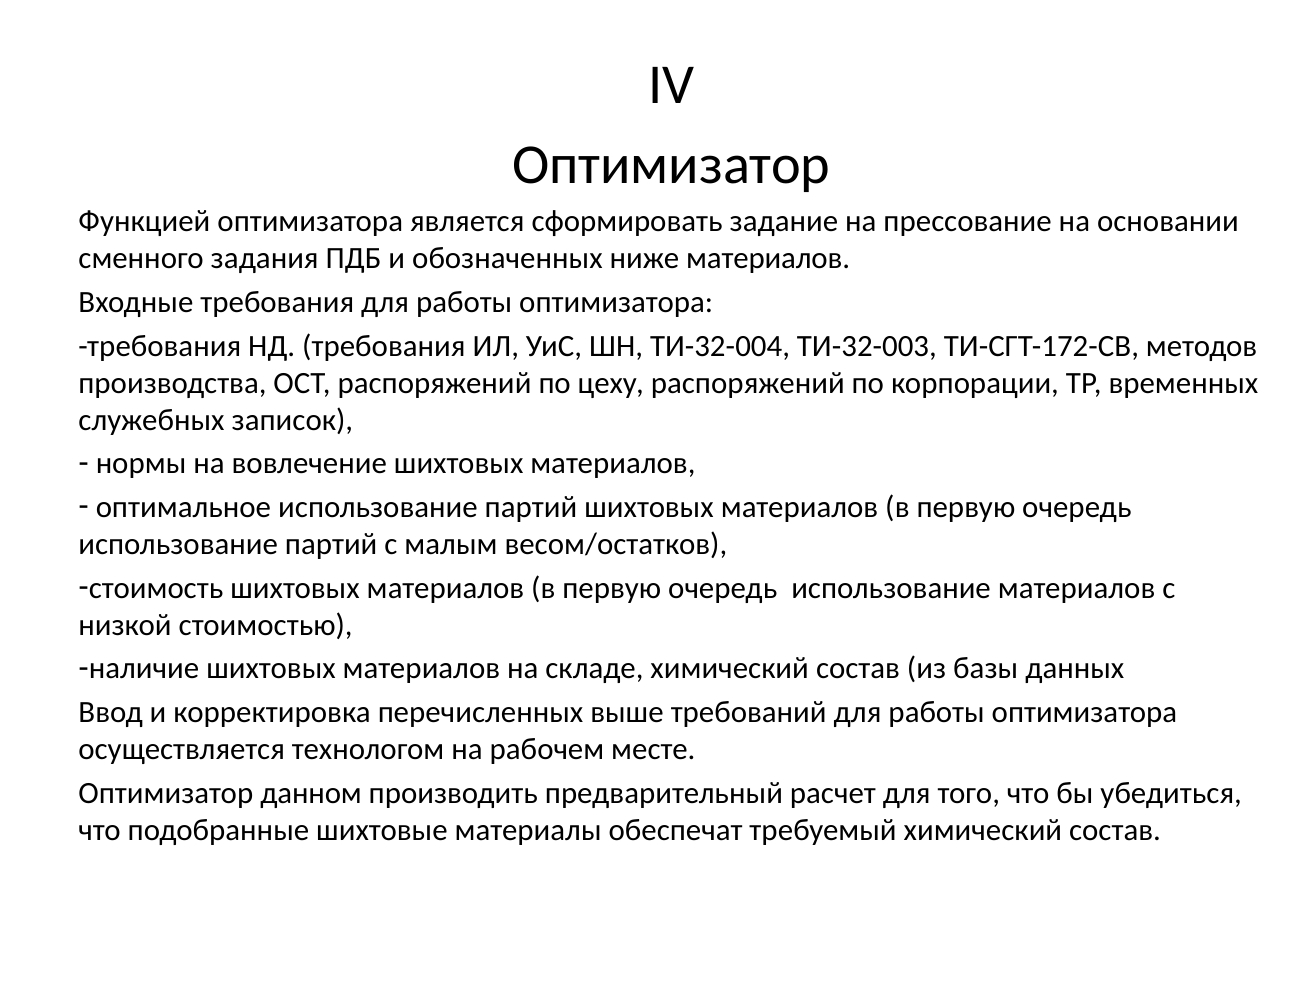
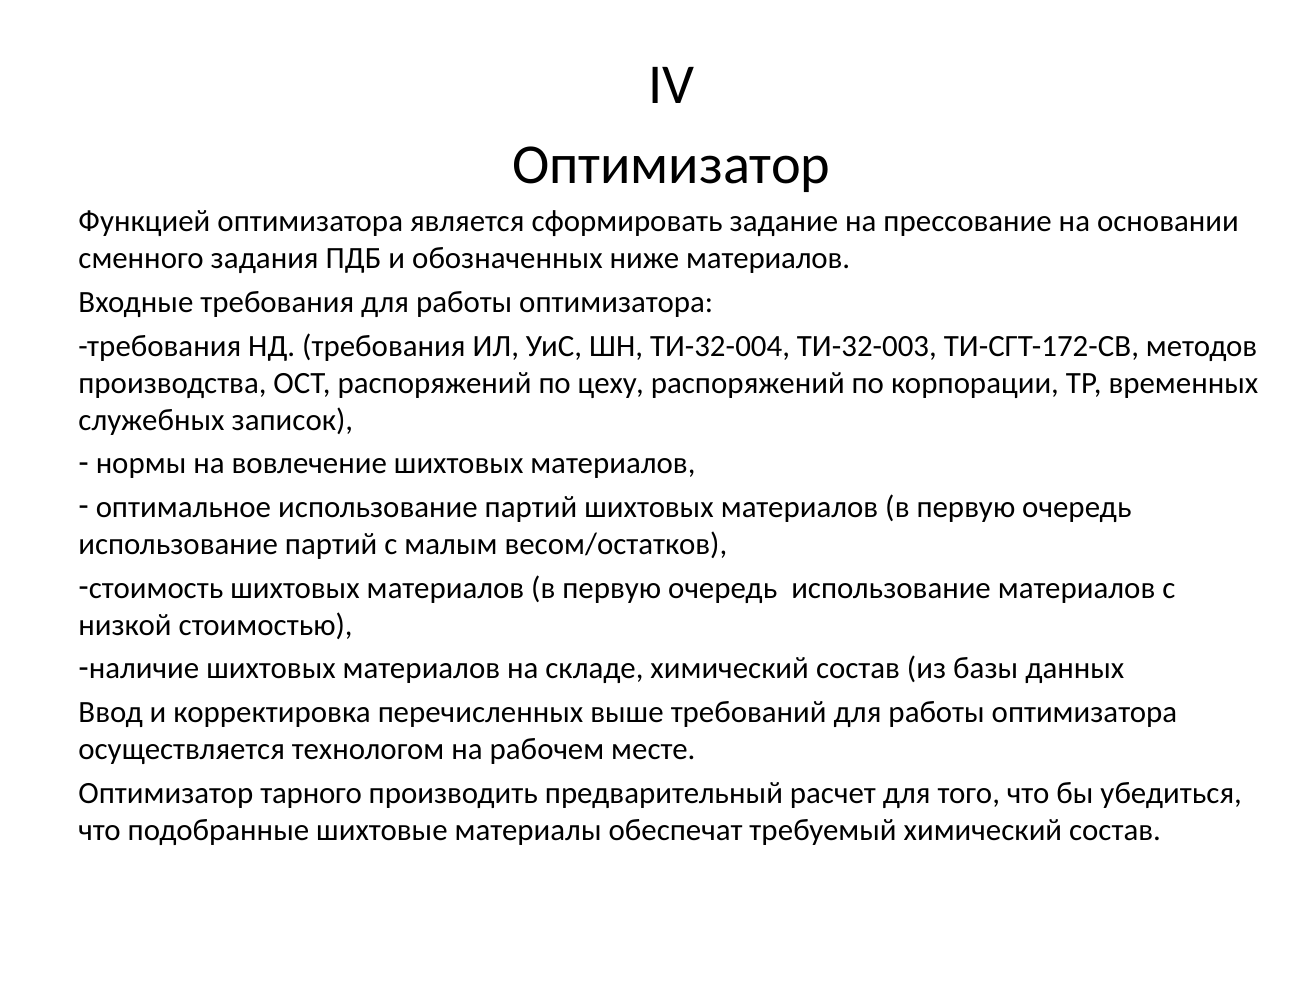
данном: данном -> тарного
